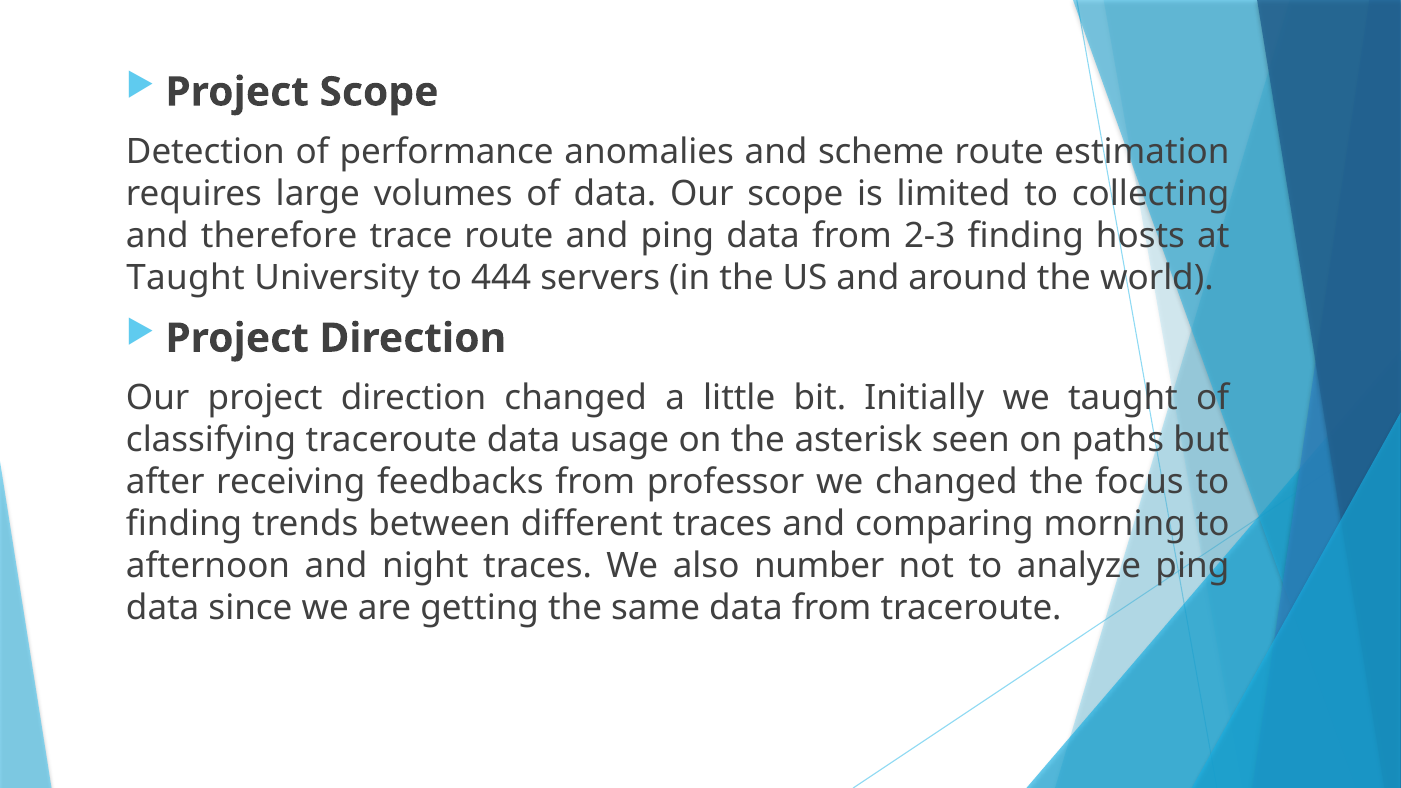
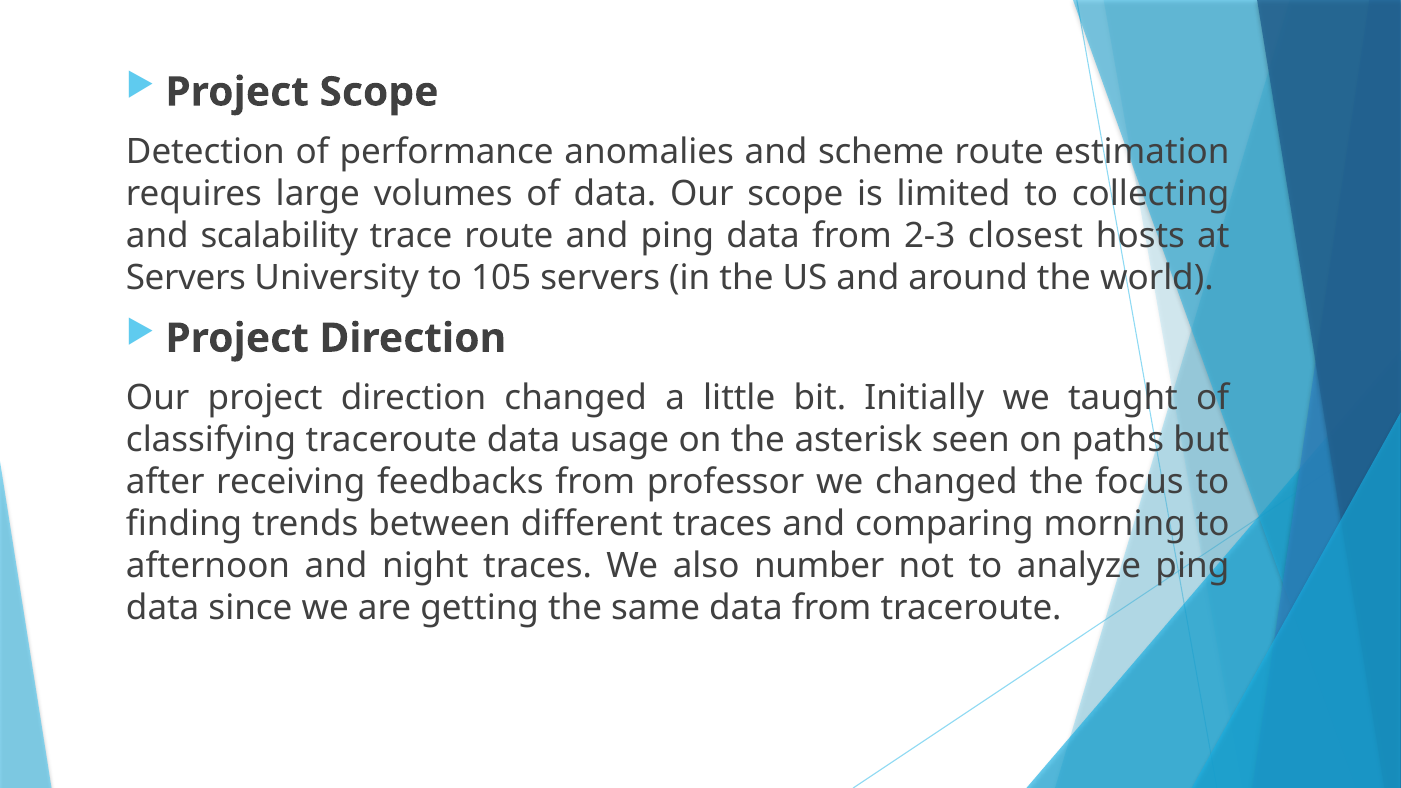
therefore: therefore -> scalability
2-3 finding: finding -> closest
Taught at (185, 278): Taught -> Servers
444: 444 -> 105
